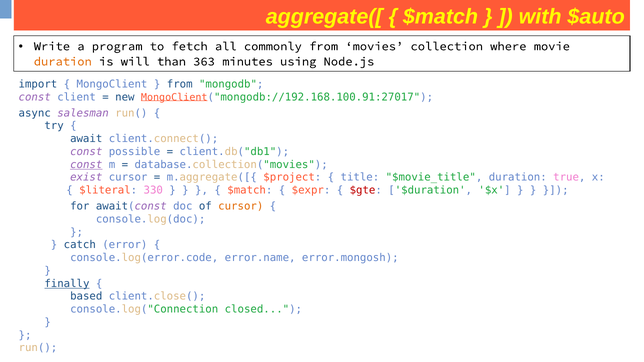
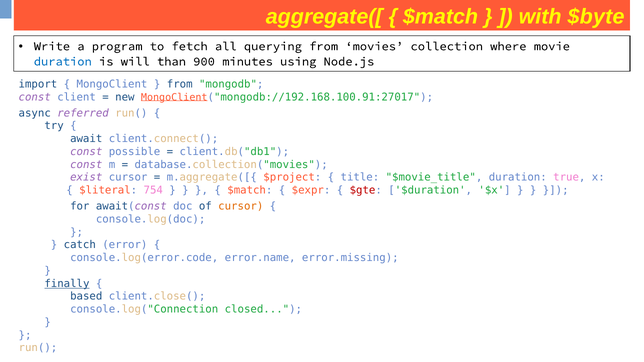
$auto: $auto -> $byte
commonly: commonly -> querying
duration at (63, 62) colour: orange -> blue
363: 363 -> 900
salesman: salesman -> referred
const at (86, 165) underline: present -> none
330: 330 -> 754
error.mongosh: error.mongosh -> error.missing
